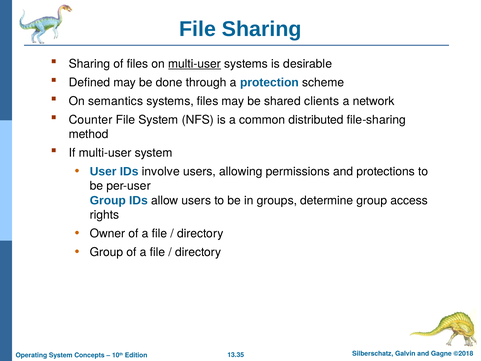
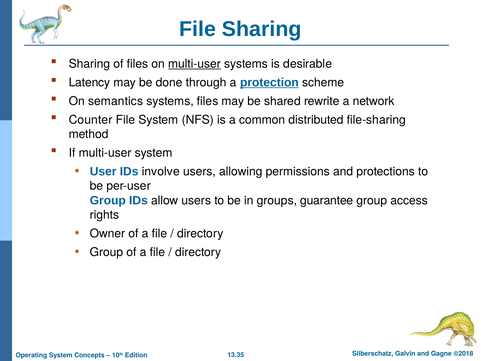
Defined: Defined -> Latency
protection underline: none -> present
clients: clients -> rewrite
determine: determine -> guarantee
